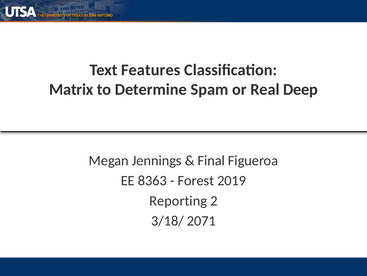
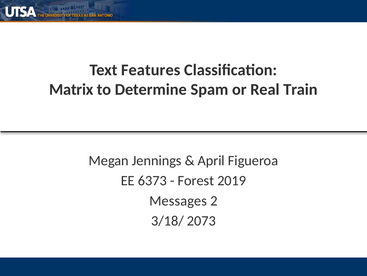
Deep: Deep -> Train
Final: Final -> April
8363: 8363 -> 6373
Reporting: Reporting -> Messages
2071: 2071 -> 2073
